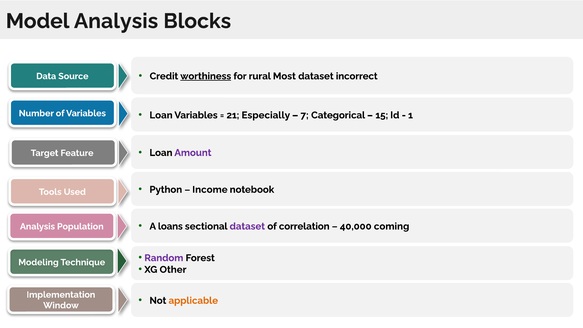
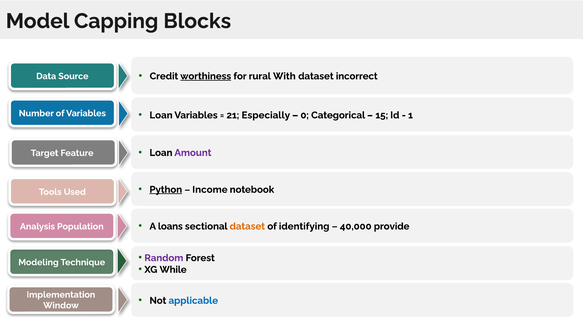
Model Analysis: Analysis -> Capping
Most: Most -> With
7: 7 -> 0
Python underline: none -> present
dataset at (247, 226) colour: purple -> orange
correlation: correlation -> identifying
coming: coming -> provide
Other: Other -> While
applicable colour: orange -> blue
